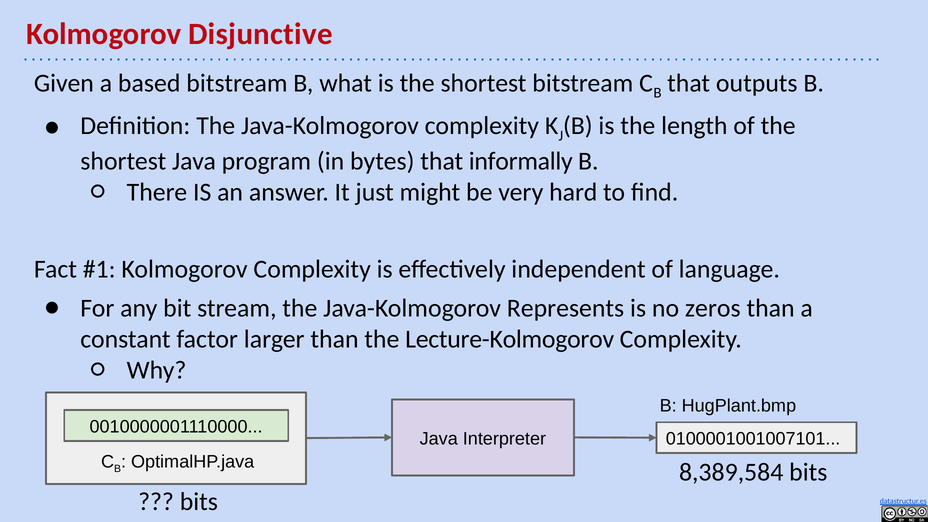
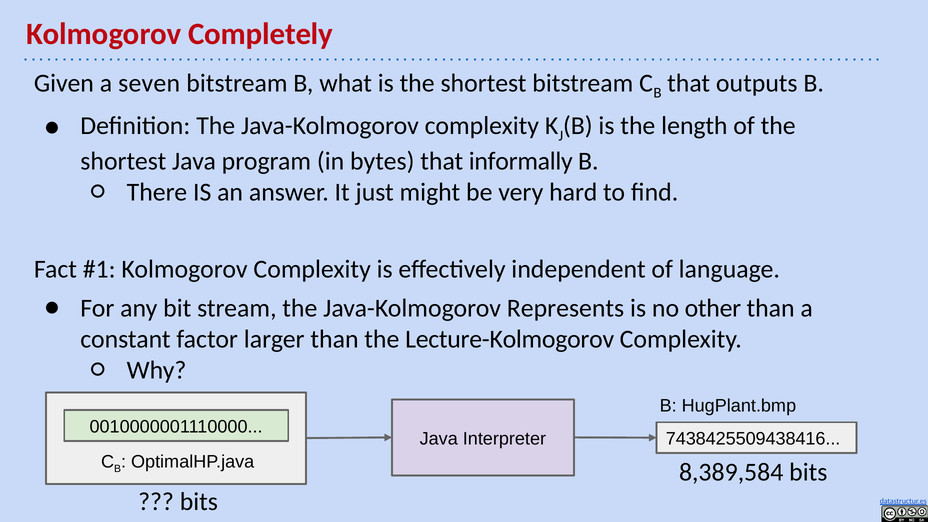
Disjunctive: Disjunctive -> Completely
based: based -> seven
zeros: zeros -> other
0100001001007101: 0100001001007101 -> 7438425509438416
